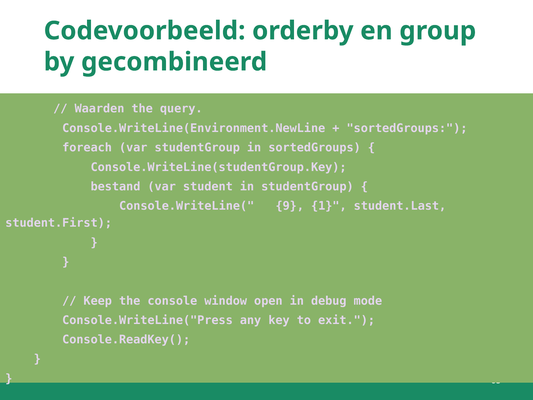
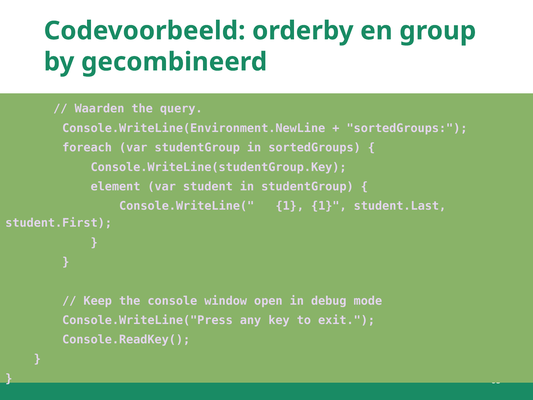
bestand: bestand -> element
Console.WriteLine( 9: 9 -> 1
